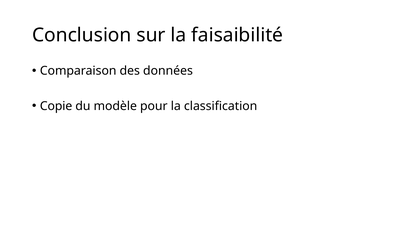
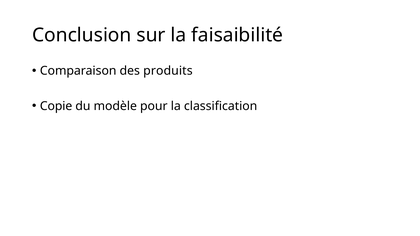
données: données -> produits
